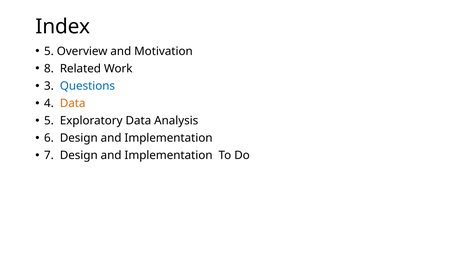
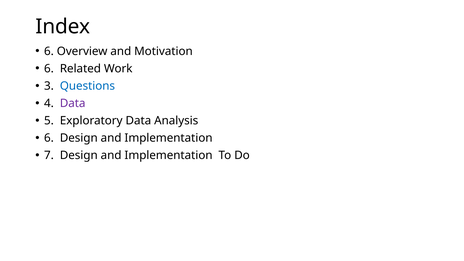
5 at (49, 51): 5 -> 6
8 at (49, 69): 8 -> 6
Data at (73, 103) colour: orange -> purple
